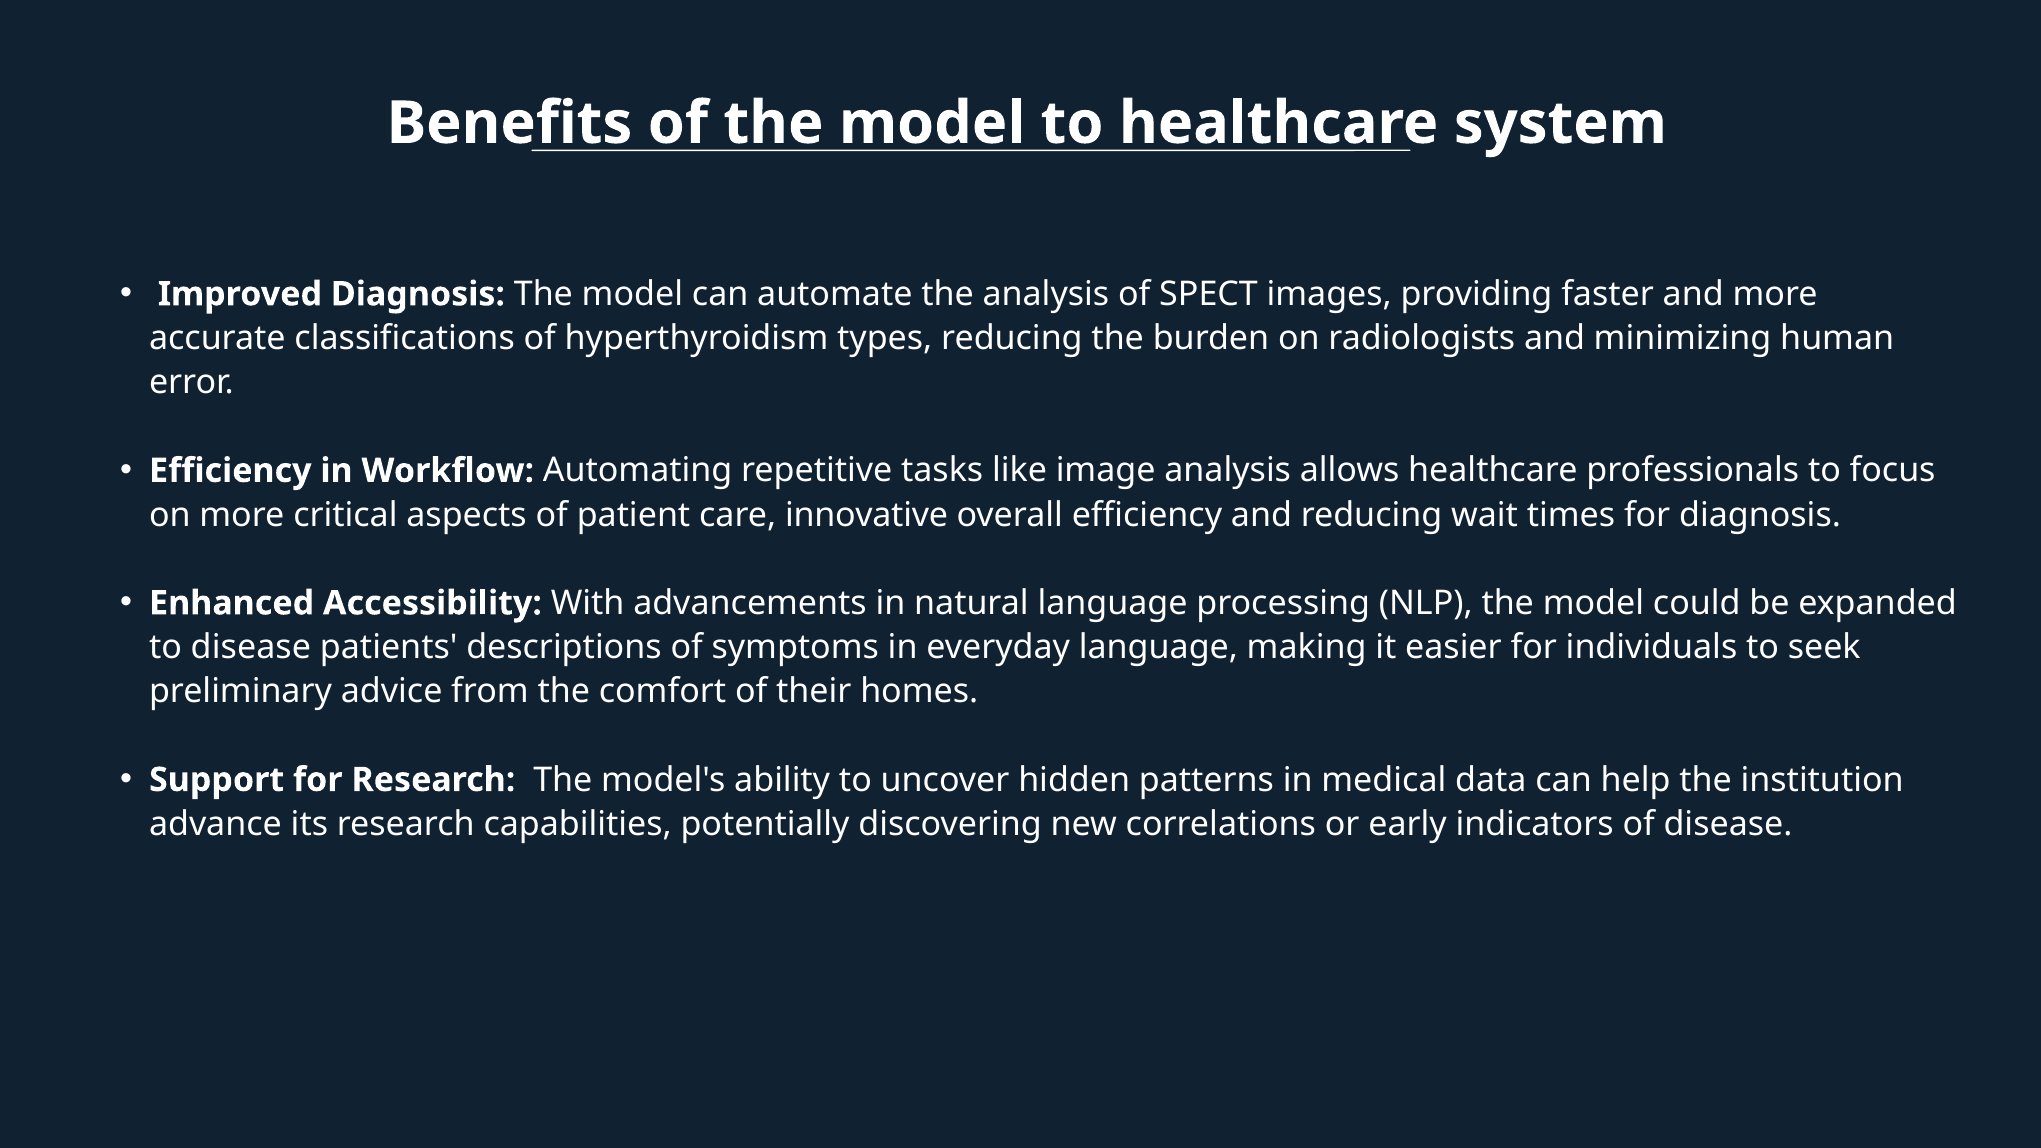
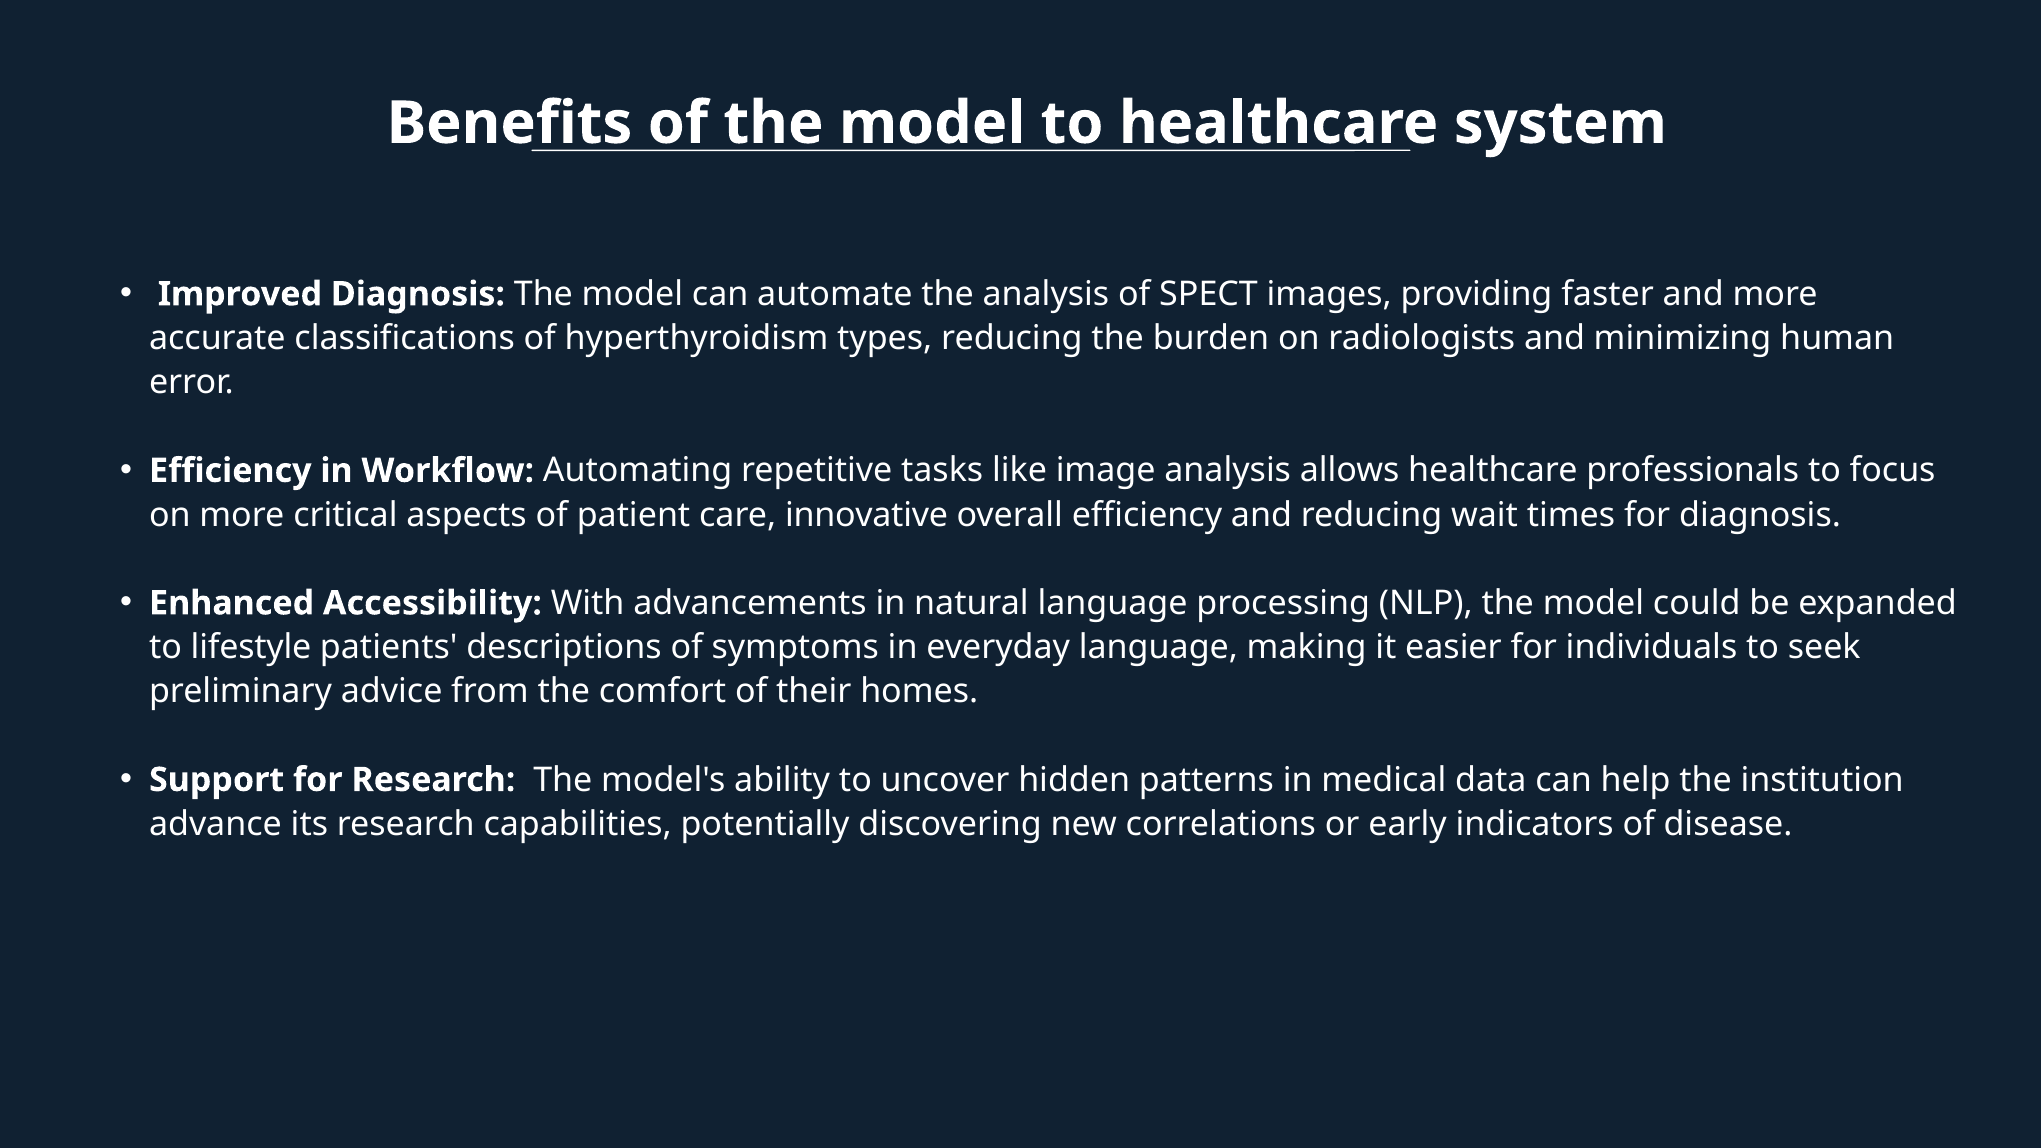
to disease: disease -> lifestyle
